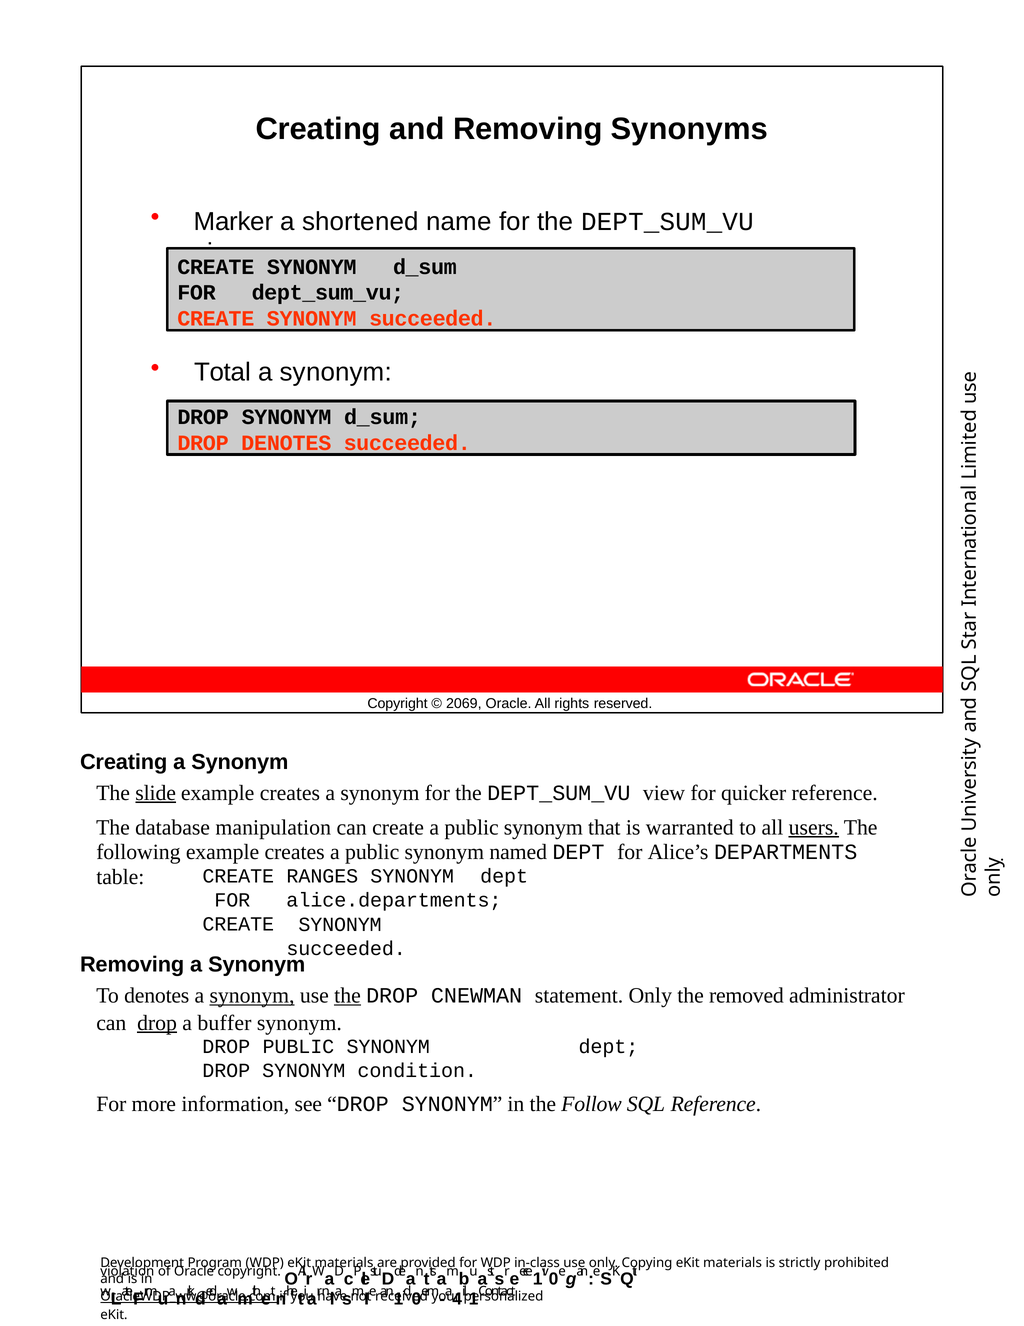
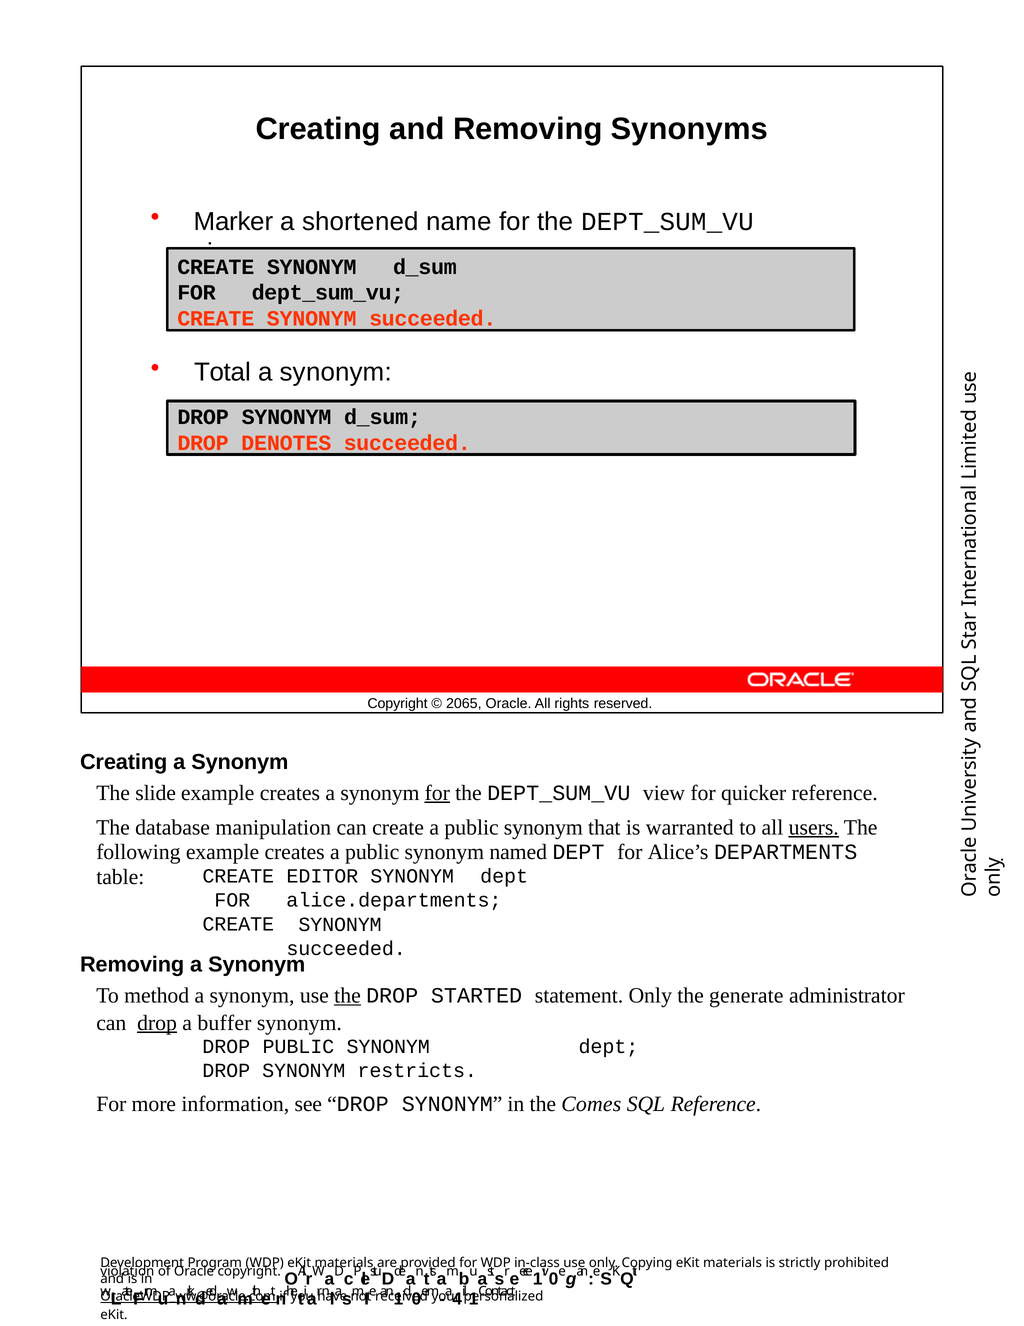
2069: 2069 -> 2065
slide underline: present -> none
for at (437, 792) underline: none -> present
RANGES: RANGES -> EDITOR
To denotes: denotes -> method
synonym at (252, 995) underline: present -> none
CNEWMAN: CNEWMAN -> STARTED
removed: removed -> generate
condition: condition -> restricts
Follow: Follow -> Comes
